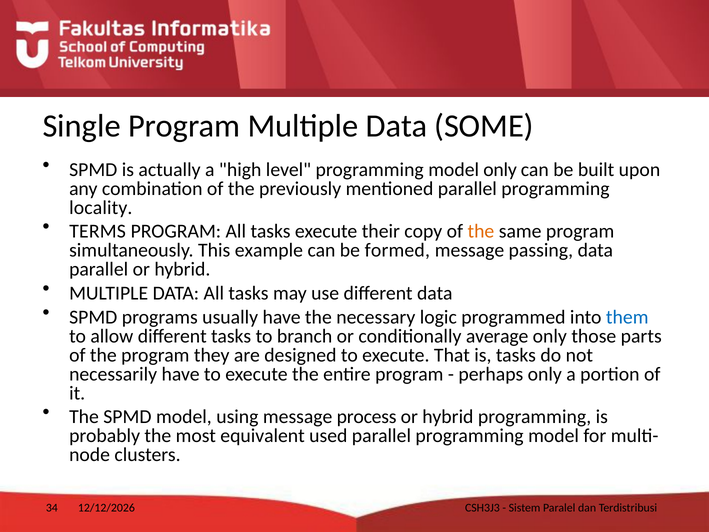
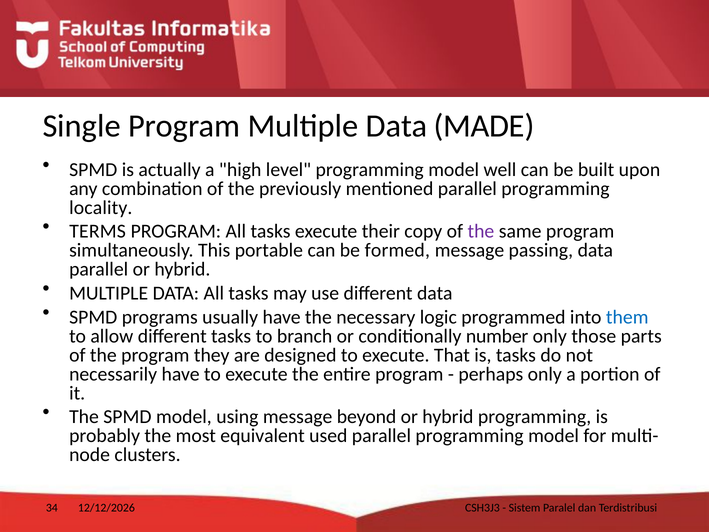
SOME: SOME -> MADE
model only: only -> well
the at (481, 231) colour: orange -> purple
example: example -> portable
average: average -> number
process: process -> beyond
